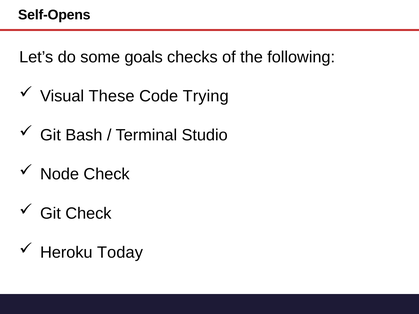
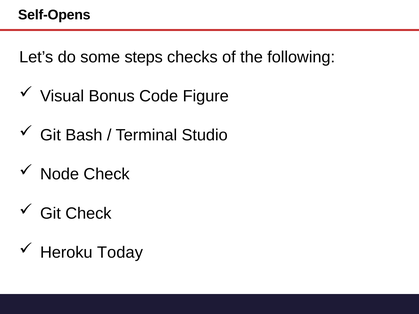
goals: goals -> steps
These: These -> Bonus
Trying: Trying -> Figure
